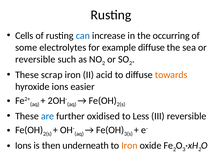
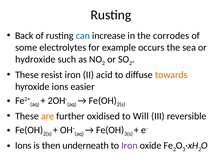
Cells: Cells -> Back
occurring: occurring -> corrodes
example diffuse: diffuse -> occurs
reversible at (35, 59): reversible -> hydroxide
scrap: scrap -> resist
are colour: blue -> orange
Less: Less -> Will
Iron at (129, 145) colour: orange -> purple
